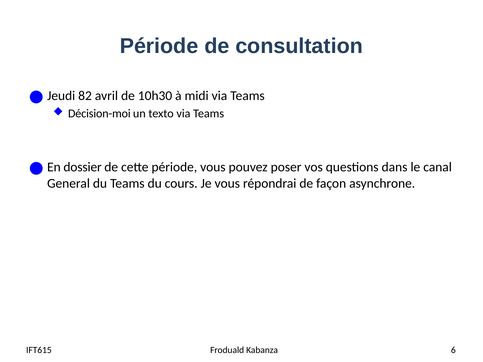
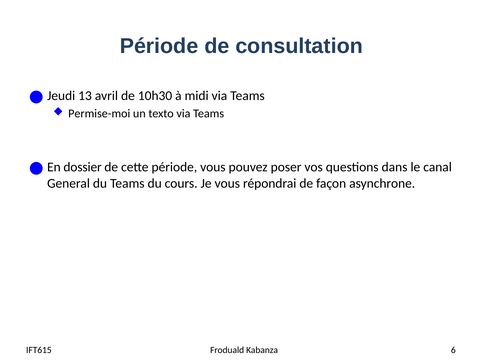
82: 82 -> 13
Décision-moi: Décision-moi -> Permise-moi
